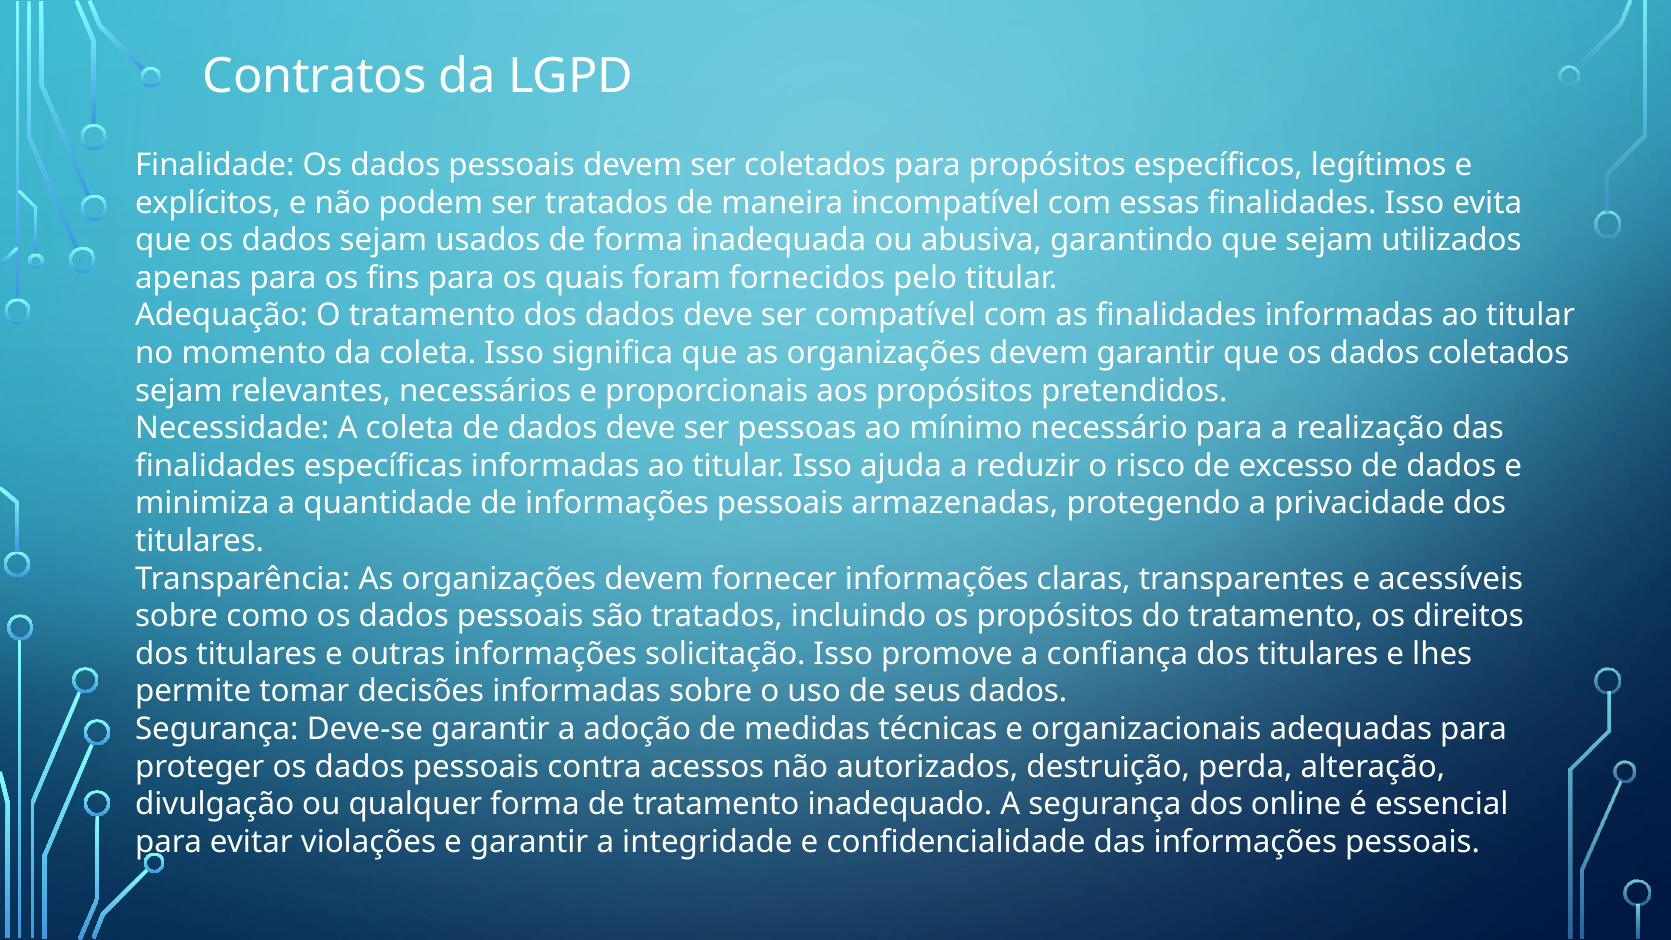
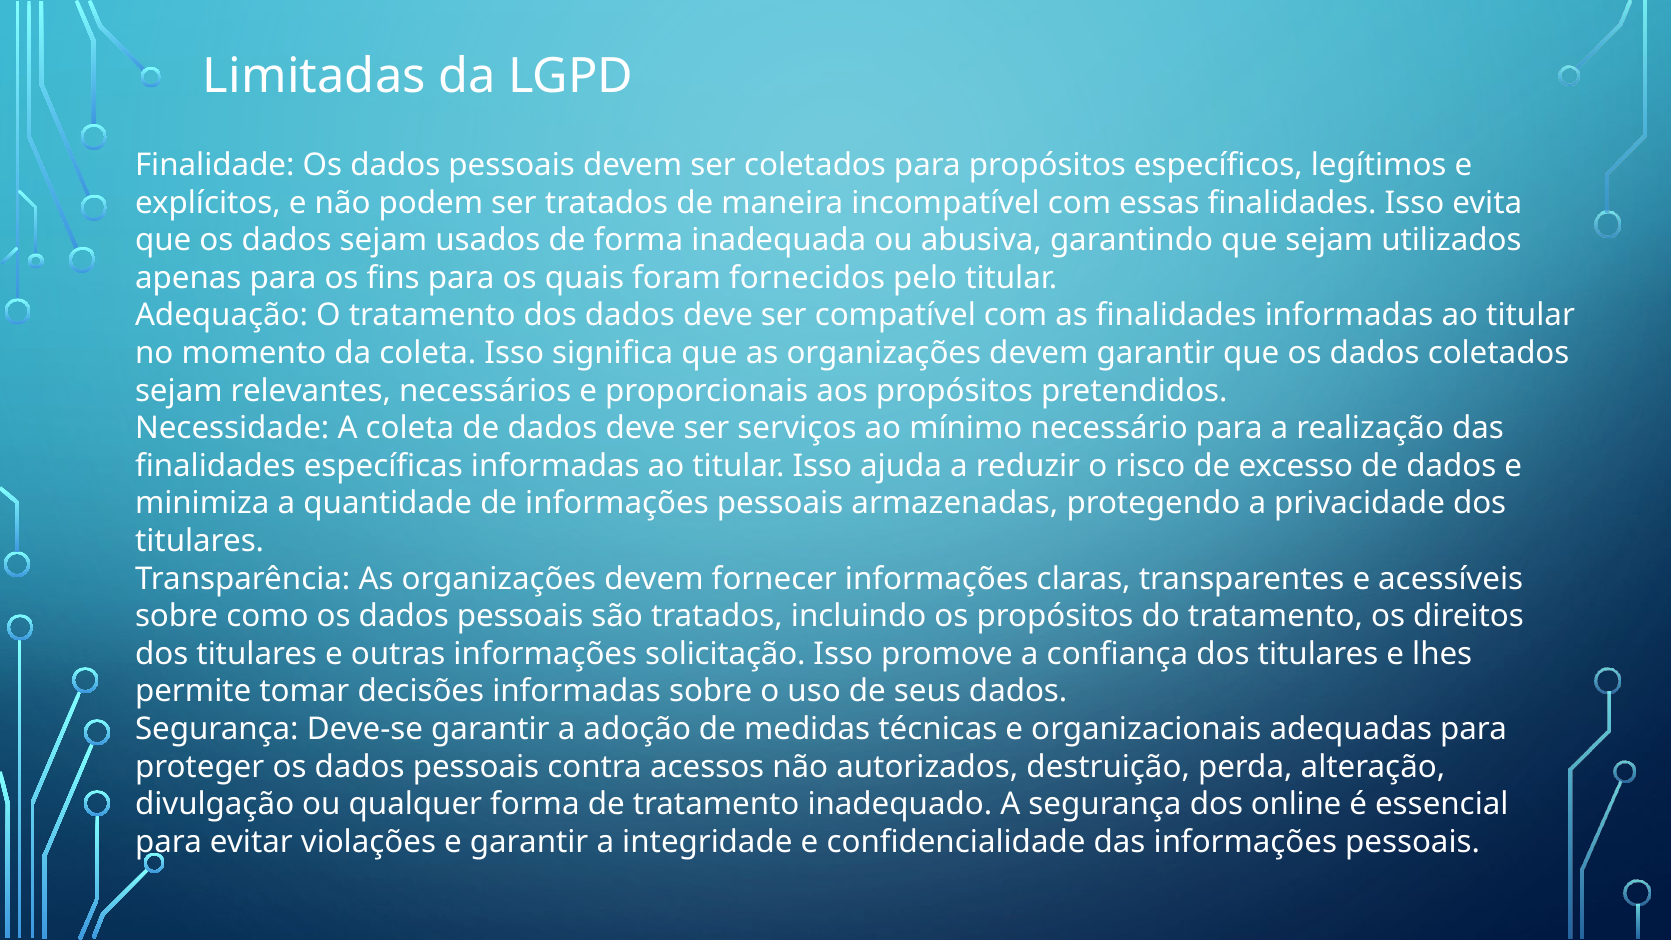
Contratos: Contratos -> Limitadas
pessoas: pessoas -> serviços
